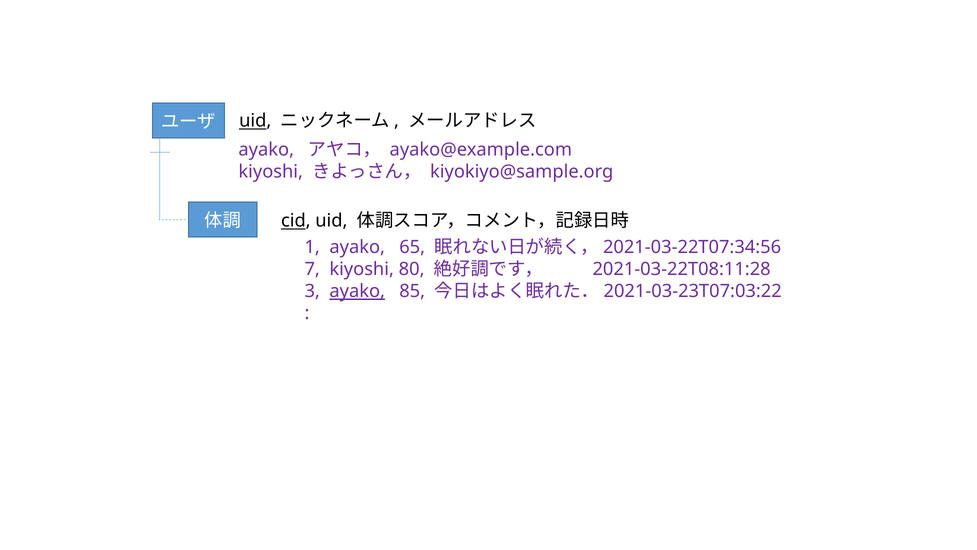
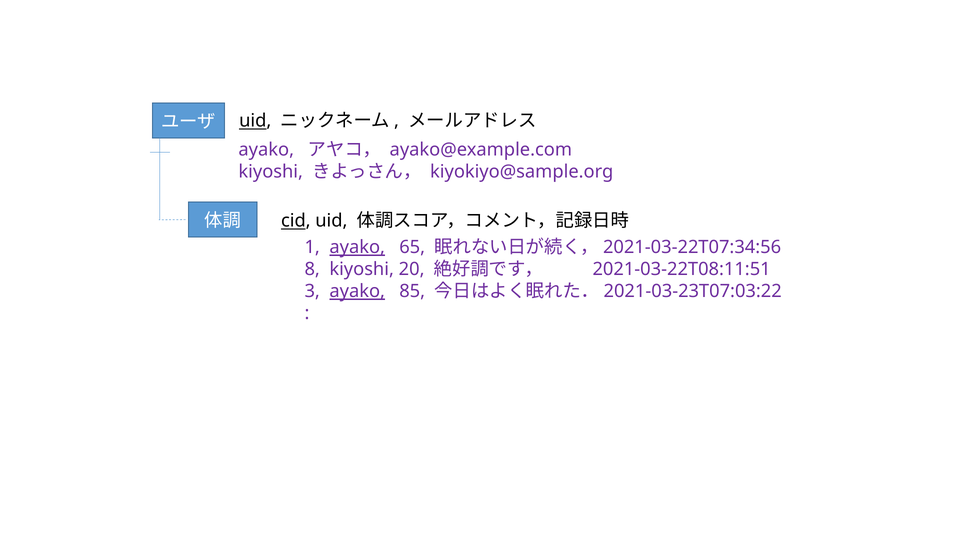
ayako at (357, 247) underline: none -> present
7: 7 -> 8
80: 80 -> 20
2021-03-22T08:11:28: 2021-03-22T08:11:28 -> 2021-03-22T08:11:51
